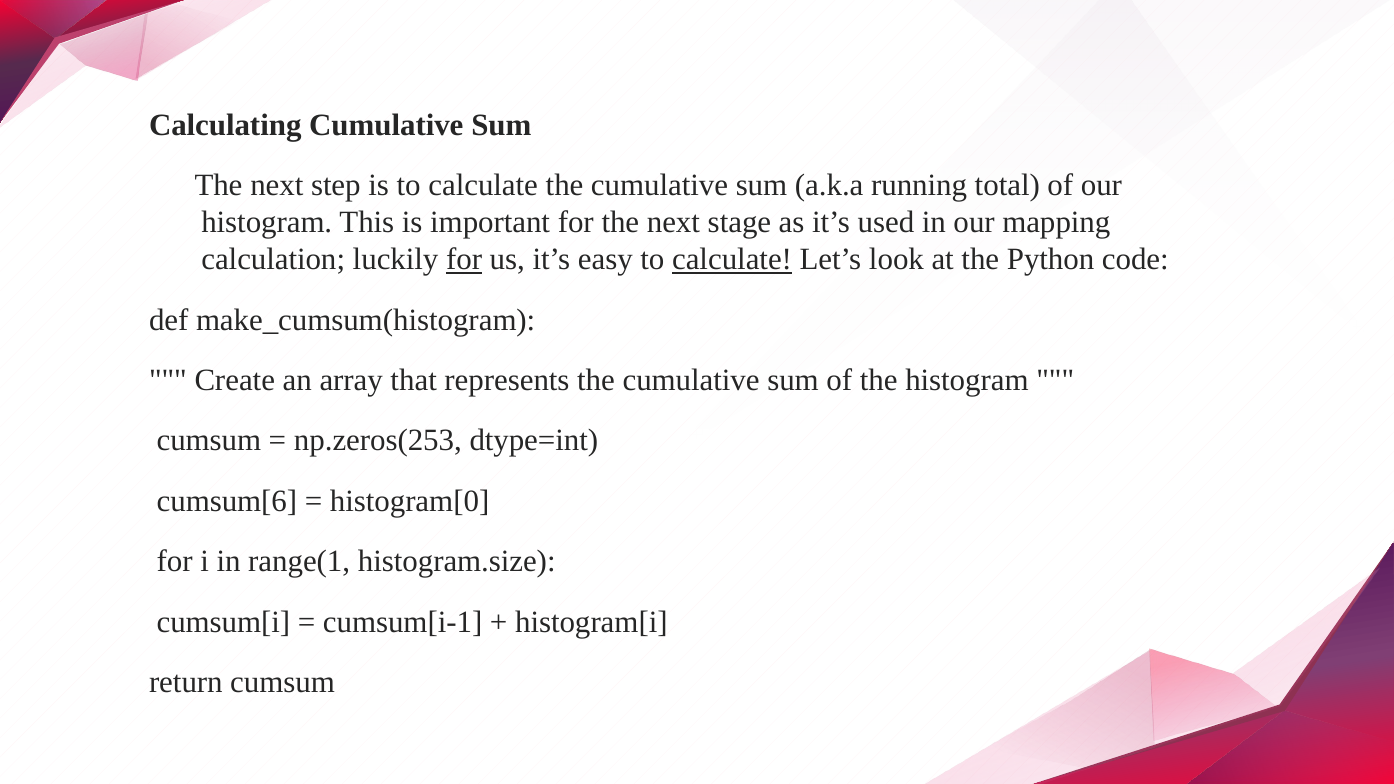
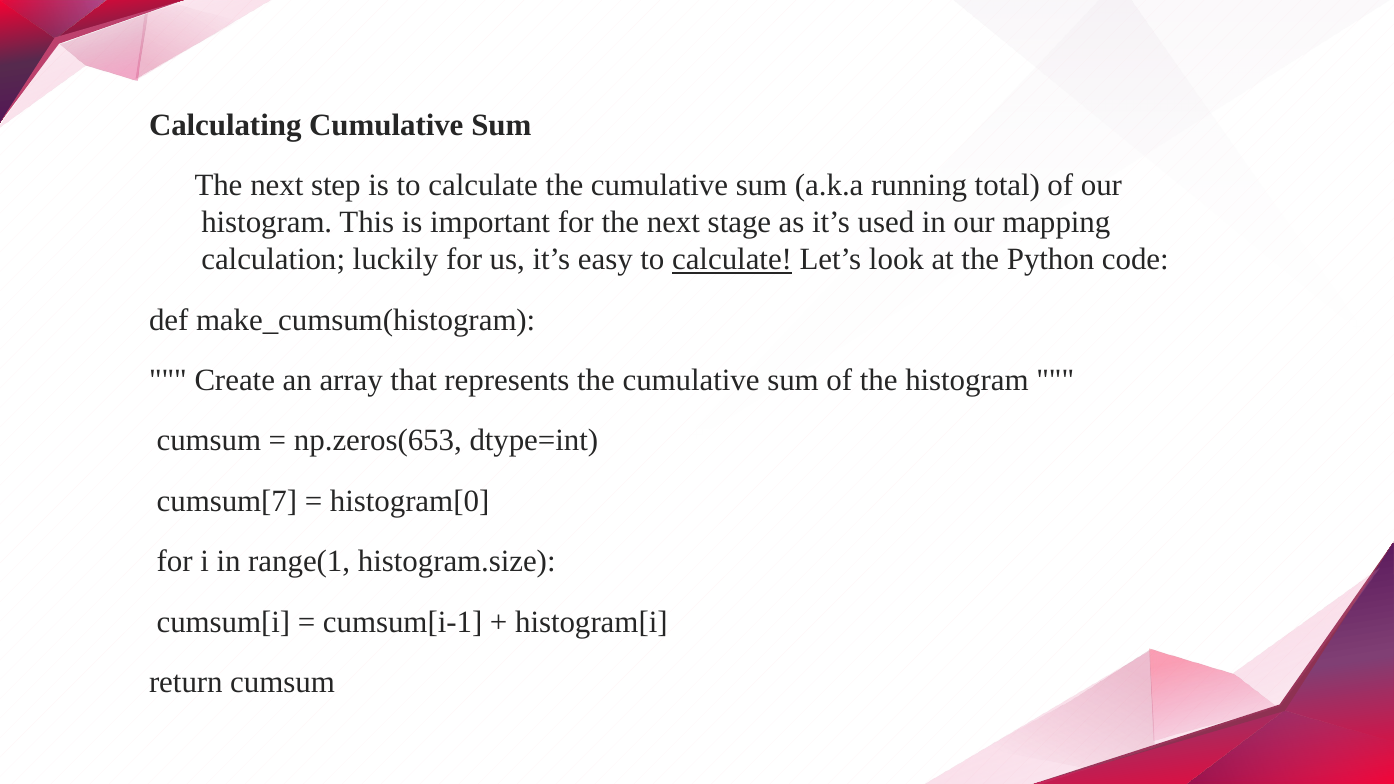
for at (464, 260) underline: present -> none
np.zeros(253: np.zeros(253 -> np.zeros(653
cumsum[6: cumsum[6 -> cumsum[7
